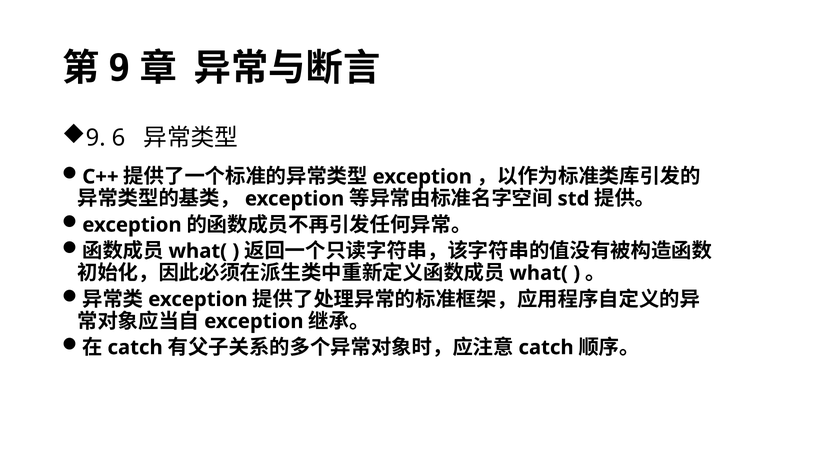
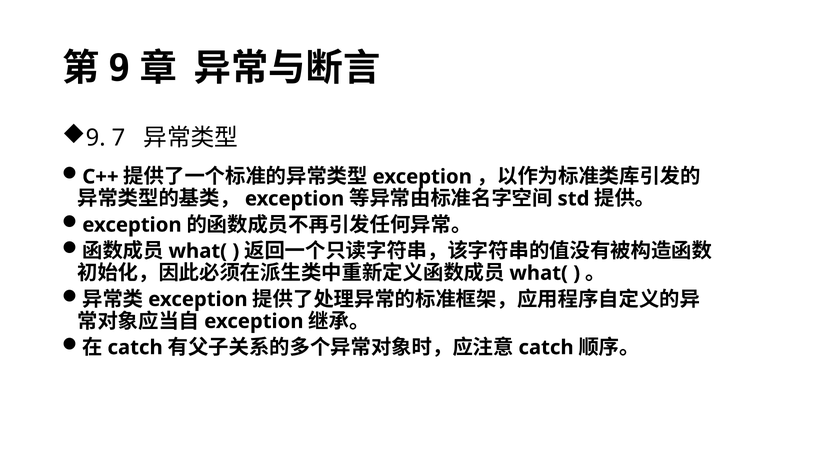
6: 6 -> 7
